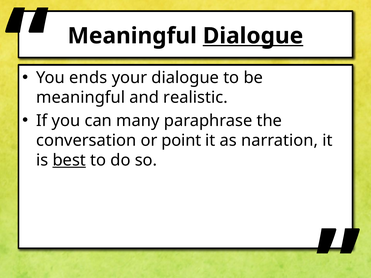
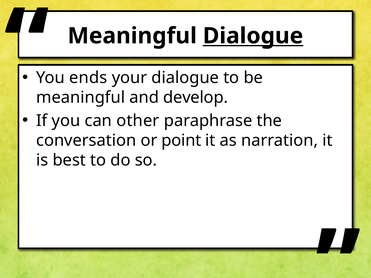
realistic: realistic -> develop
many: many -> other
best underline: present -> none
